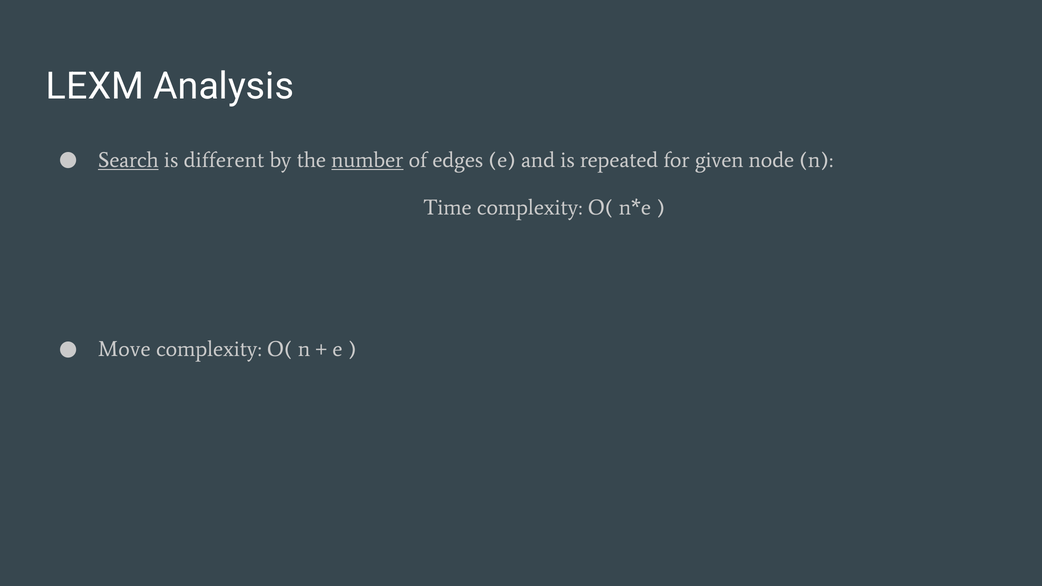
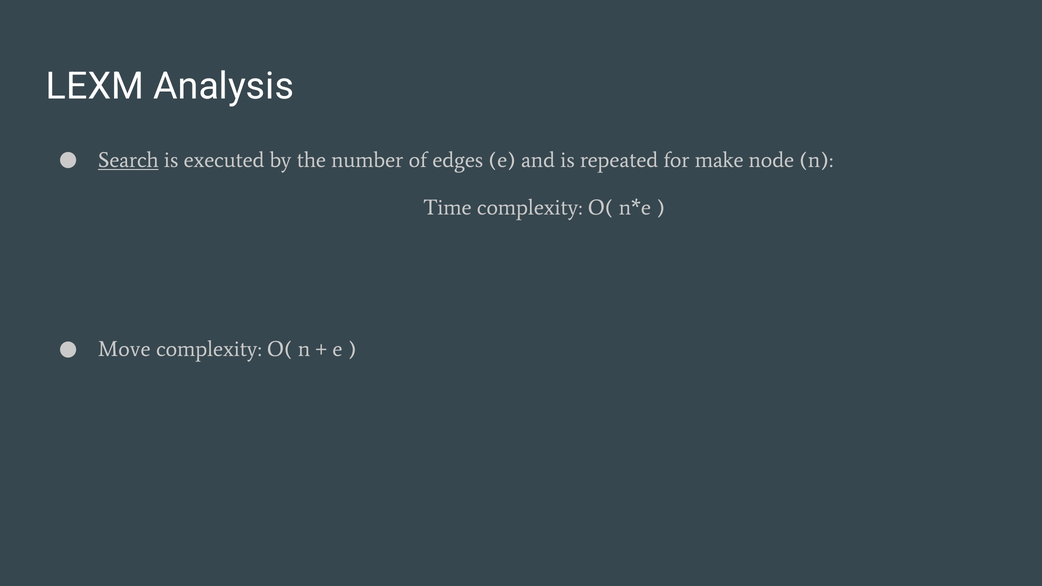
different: different -> executed
number underline: present -> none
given: given -> make
